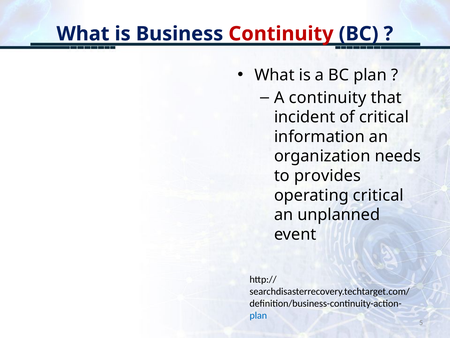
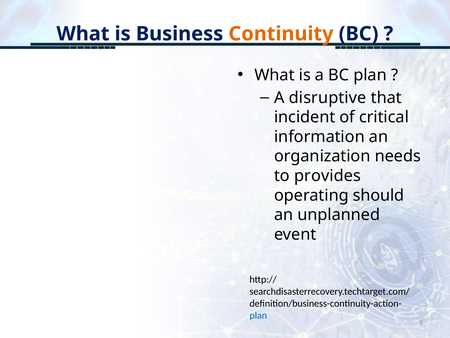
Continuity at (281, 34) colour: red -> orange
A continuity: continuity -> disruptive
operating critical: critical -> should
